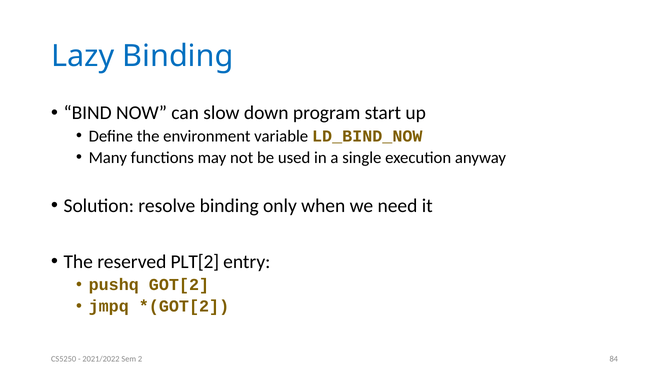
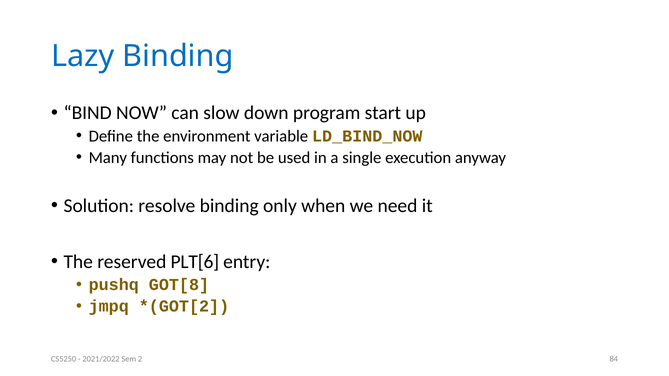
PLT[2: PLT[2 -> PLT[6
GOT[2: GOT[2 -> GOT[8
